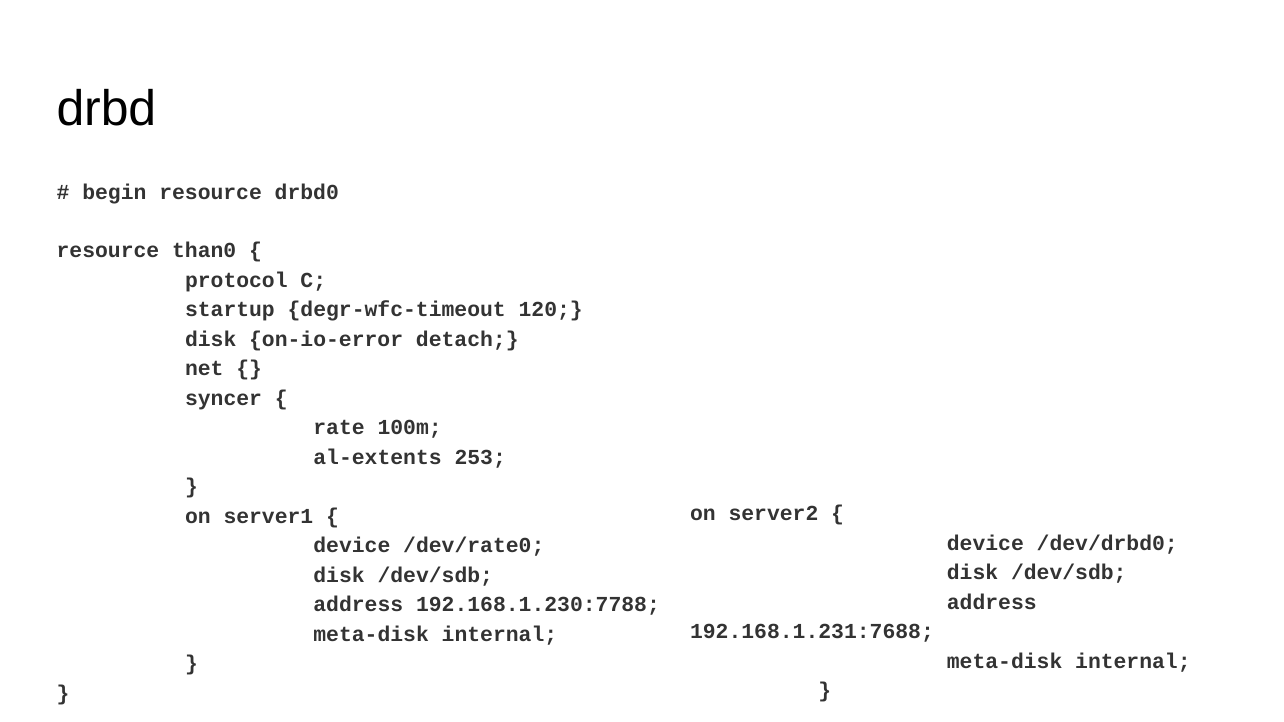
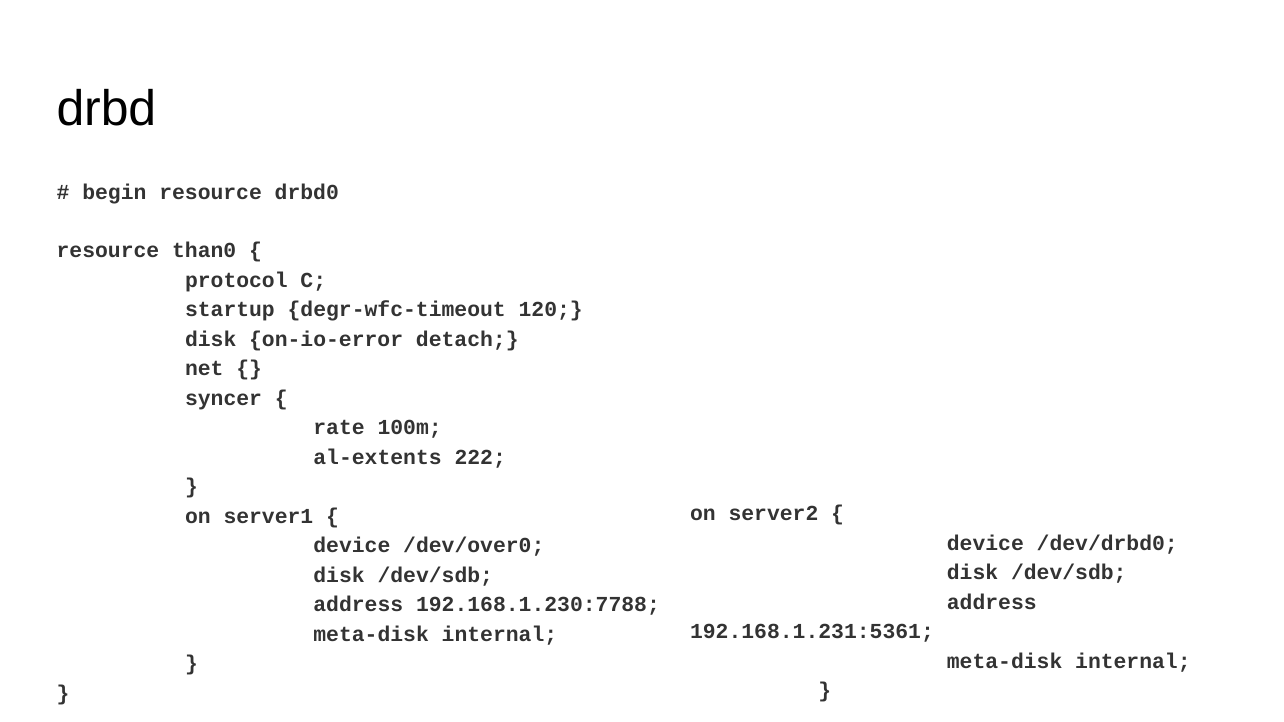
253: 253 -> 222
/dev/rate0: /dev/rate0 -> /dev/over0
192.168.1.231:7688: 192.168.1.231:7688 -> 192.168.1.231:5361
